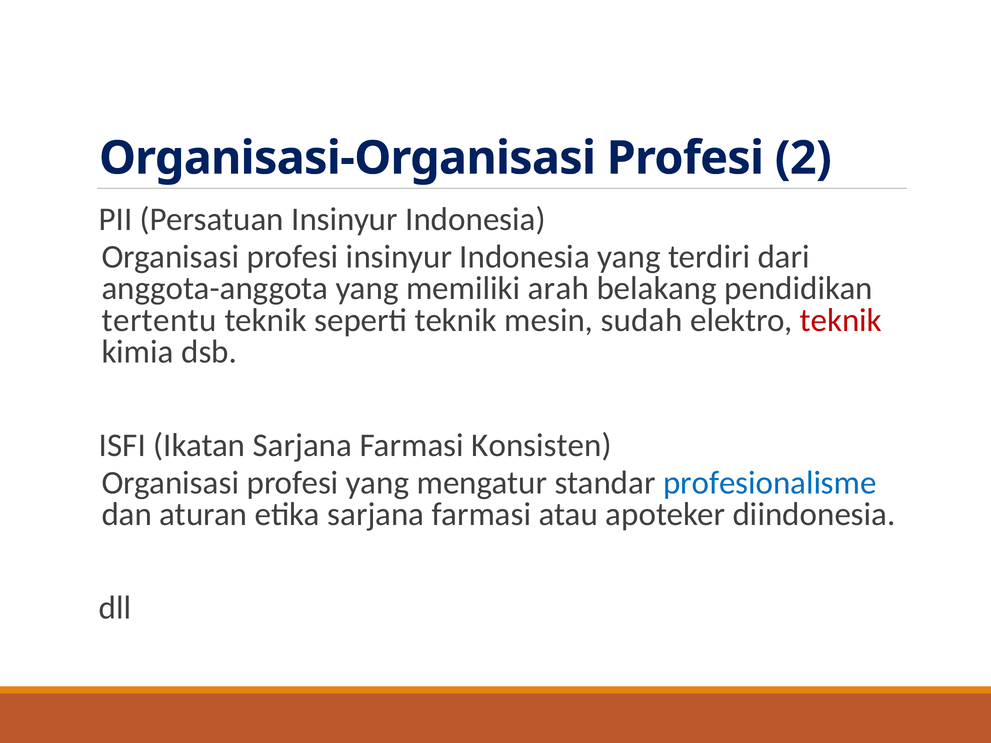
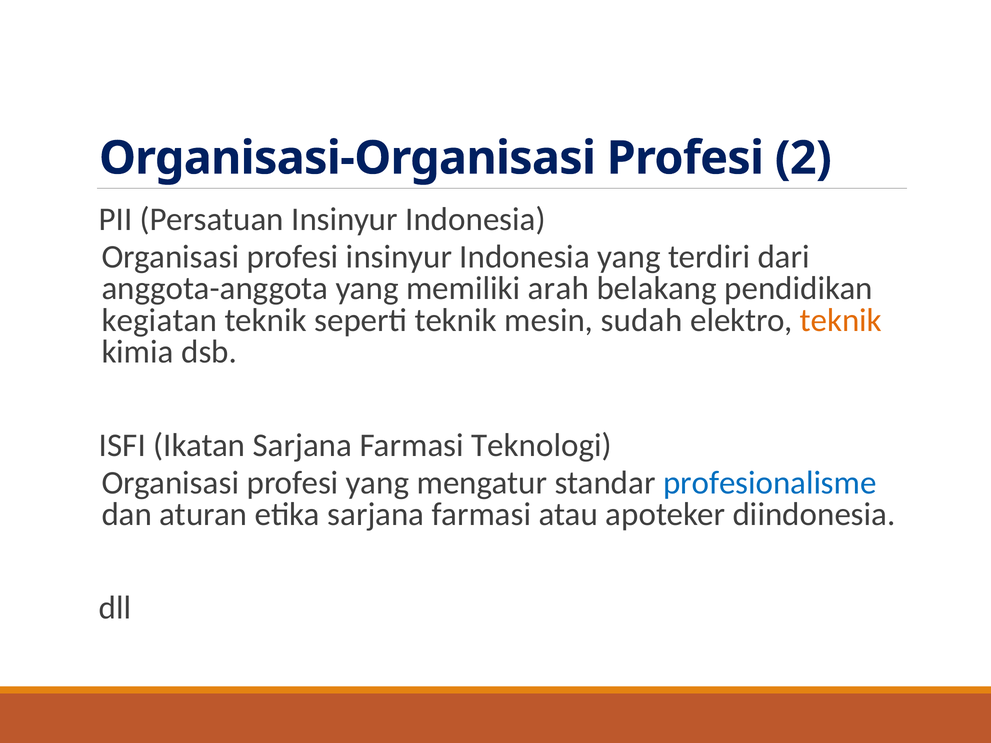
tertentu: tertentu -> kegiatan
teknik at (841, 320) colour: red -> orange
Konsisten: Konsisten -> Teknologi
